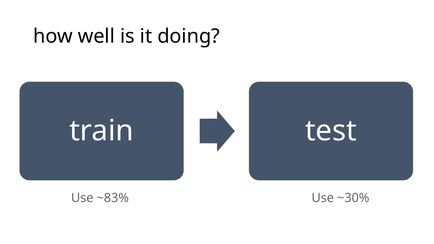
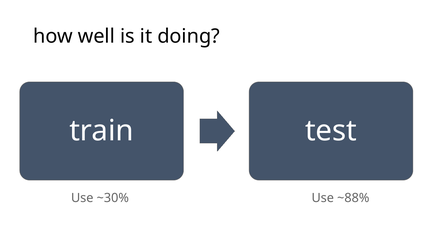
~83%: ~83% -> ~30%
~30%: ~30% -> ~88%
